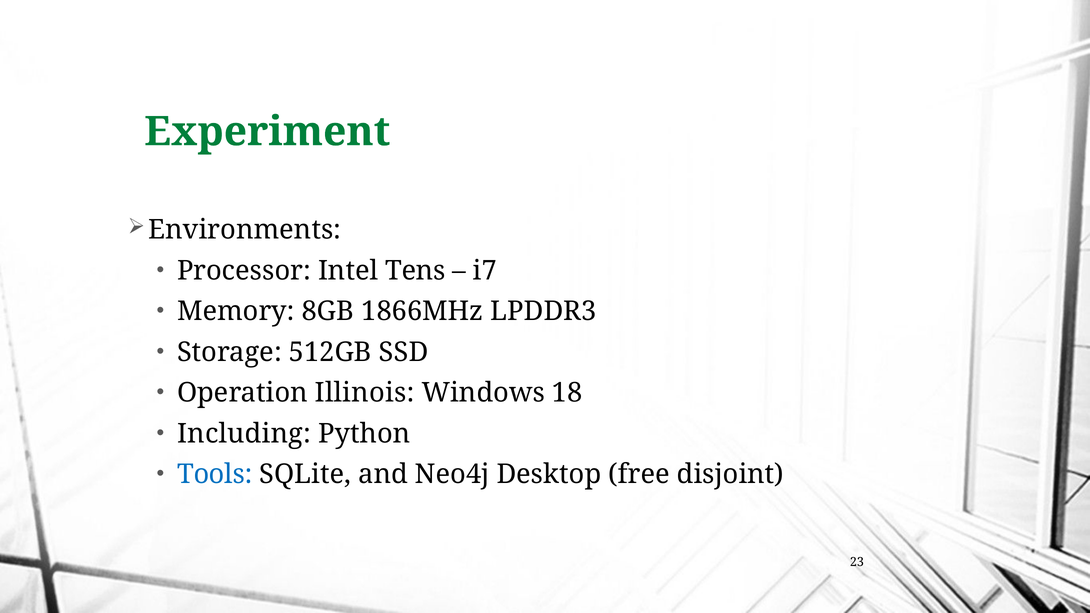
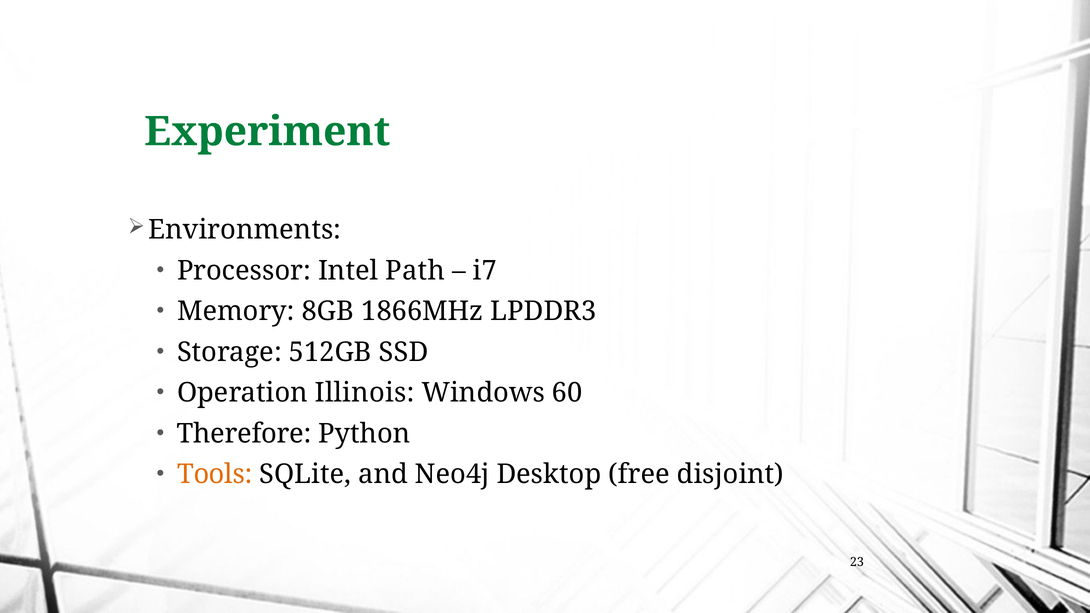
Tens: Tens -> Path
18: 18 -> 60
Including: Including -> Therefore
Tools colour: blue -> orange
